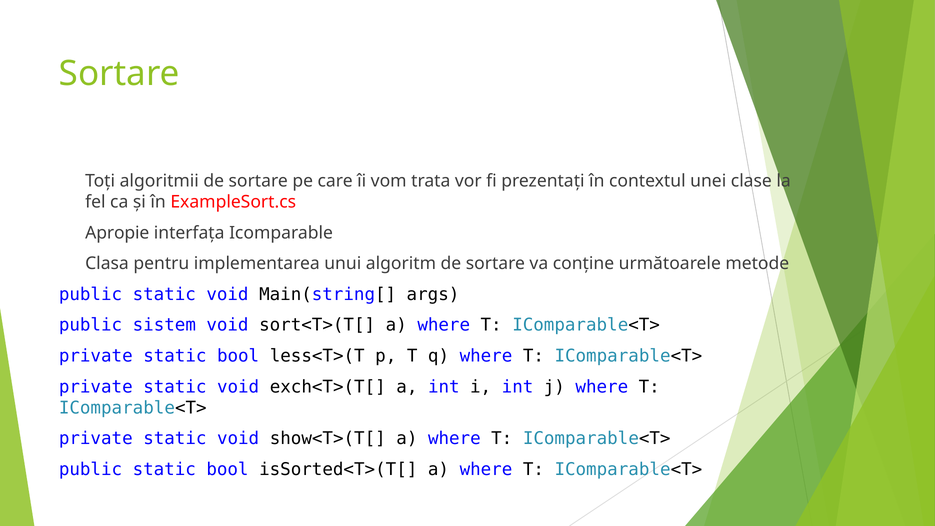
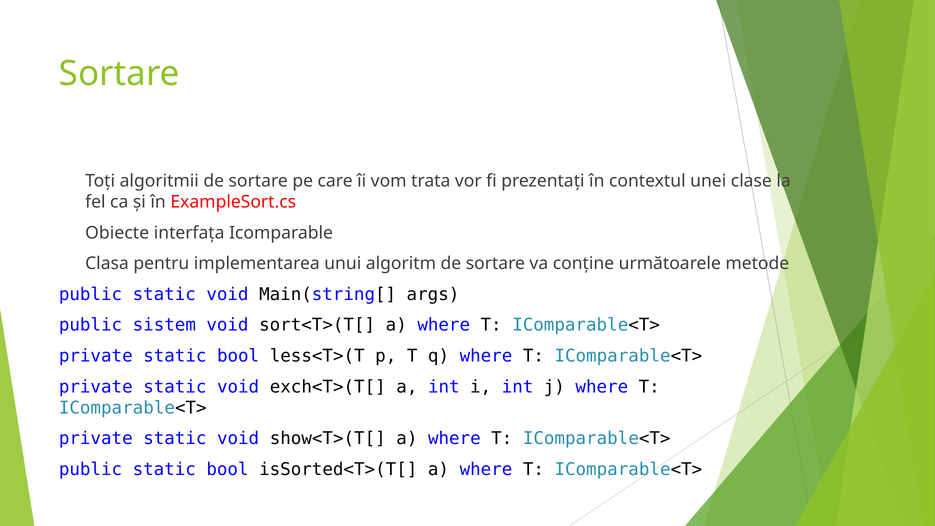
Apropie: Apropie -> Obiecte
